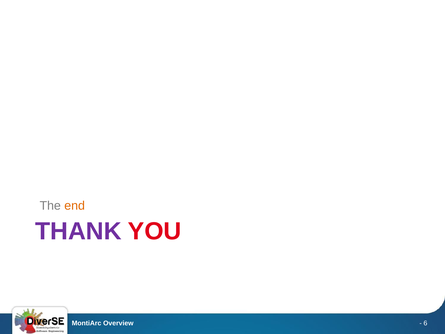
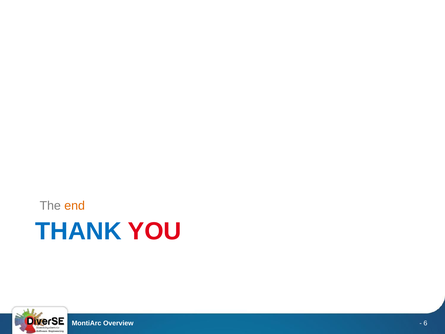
THANK colour: purple -> blue
